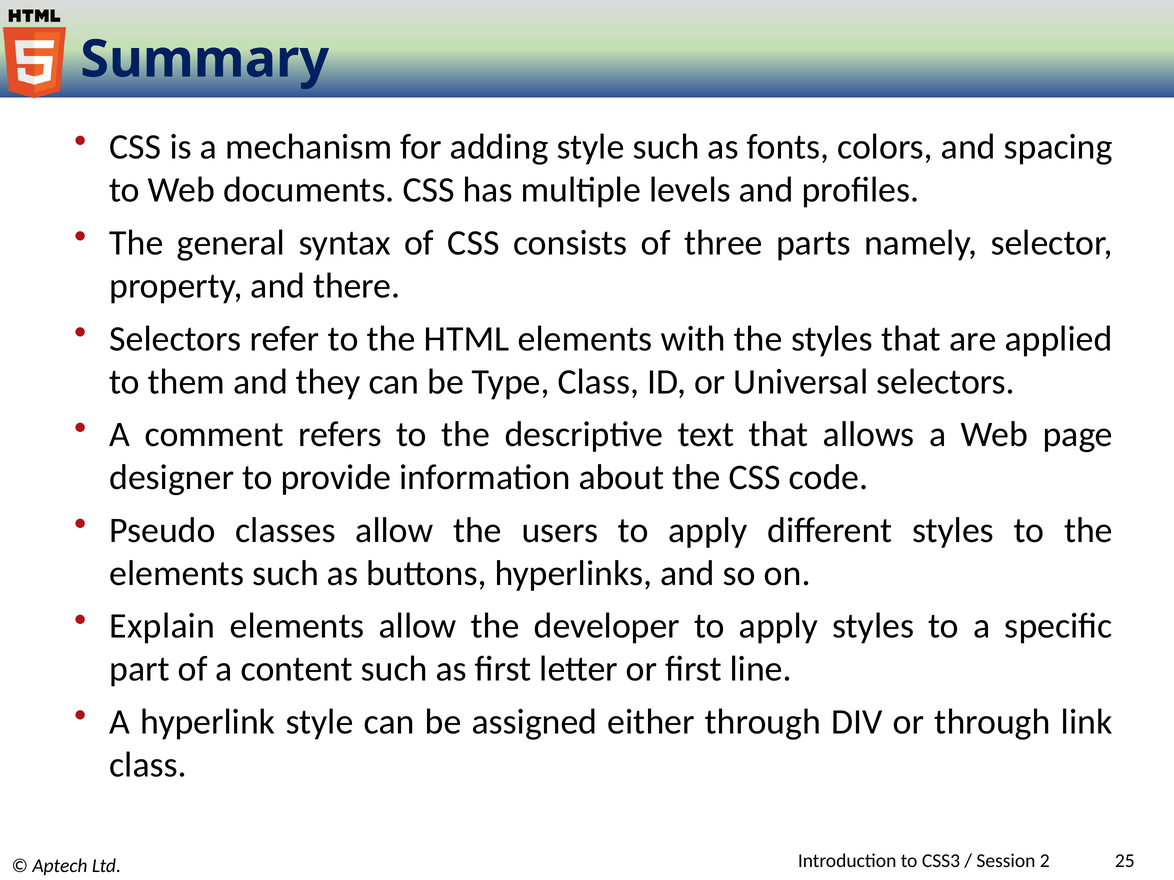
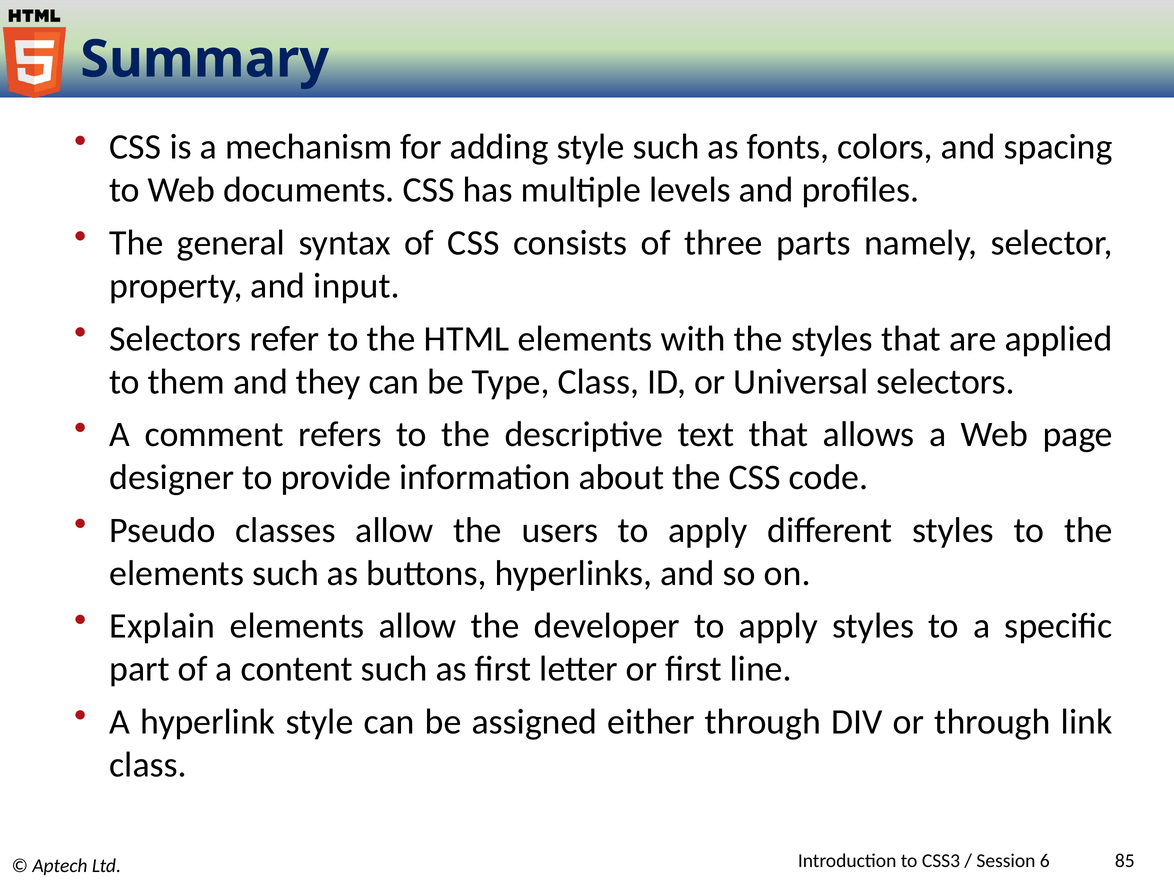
there: there -> input
2: 2 -> 6
25: 25 -> 85
